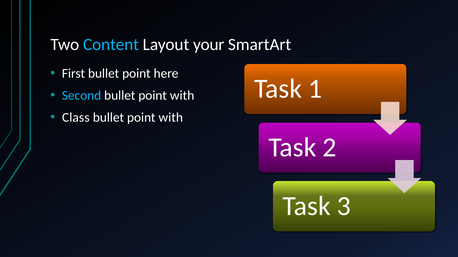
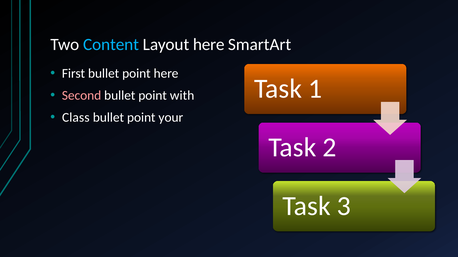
Layout your: your -> here
Second colour: light blue -> pink
with at (171, 118): with -> your
